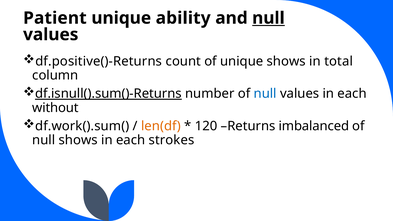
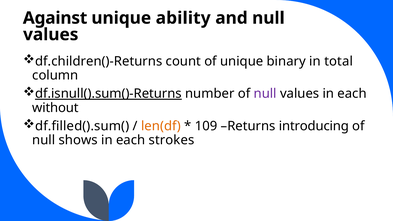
Patient: Patient -> Against
null at (268, 18) underline: present -> none
df.positive()-Returns: df.positive()-Returns -> df.children()-Returns
unique shows: shows -> binary
null at (265, 94) colour: blue -> purple
df.work().sum(: df.work().sum( -> df.filled().sum(
120: 120 -> 109
imbalanced: imbalanced -> introducing
